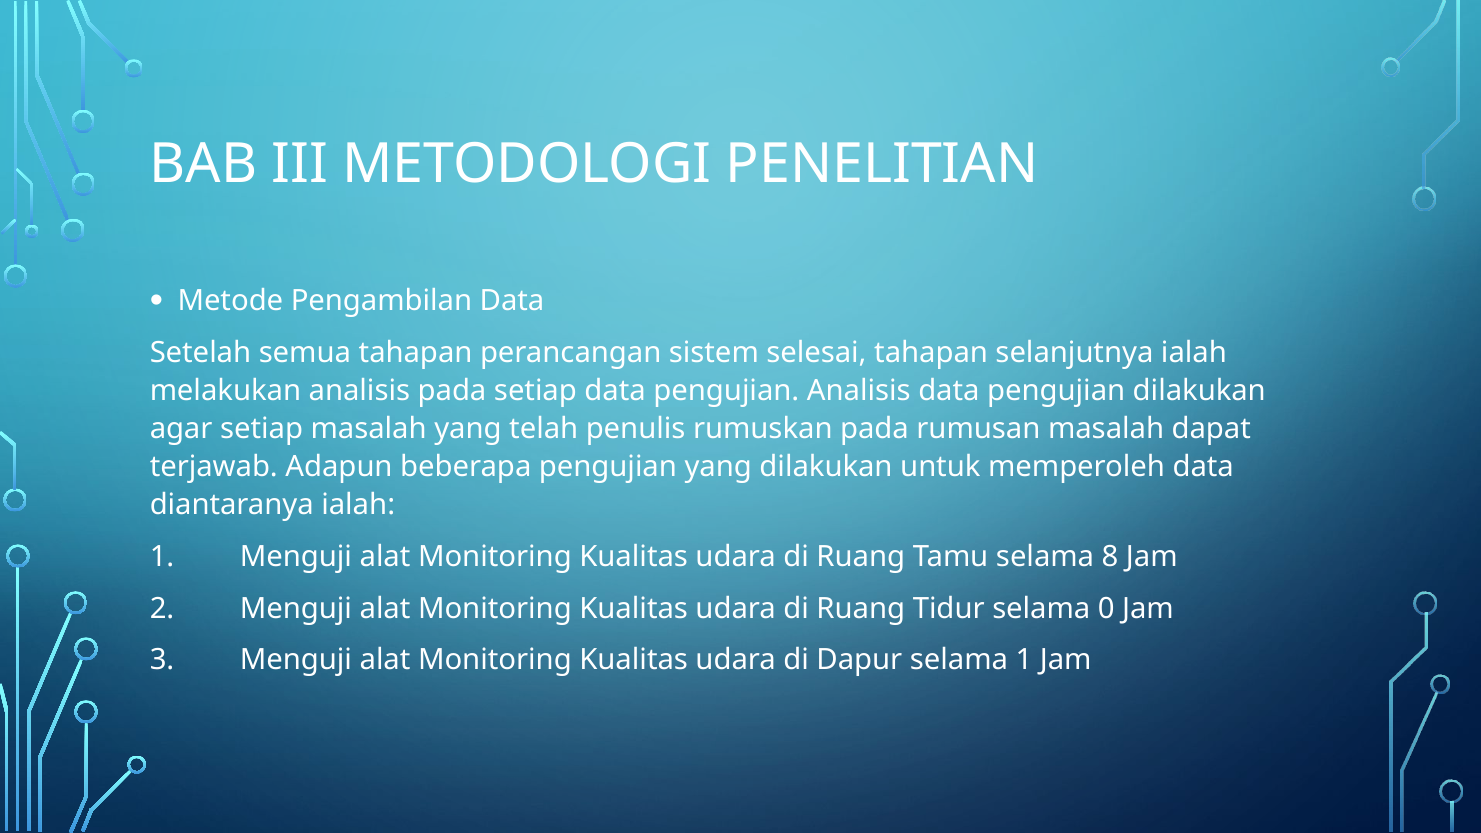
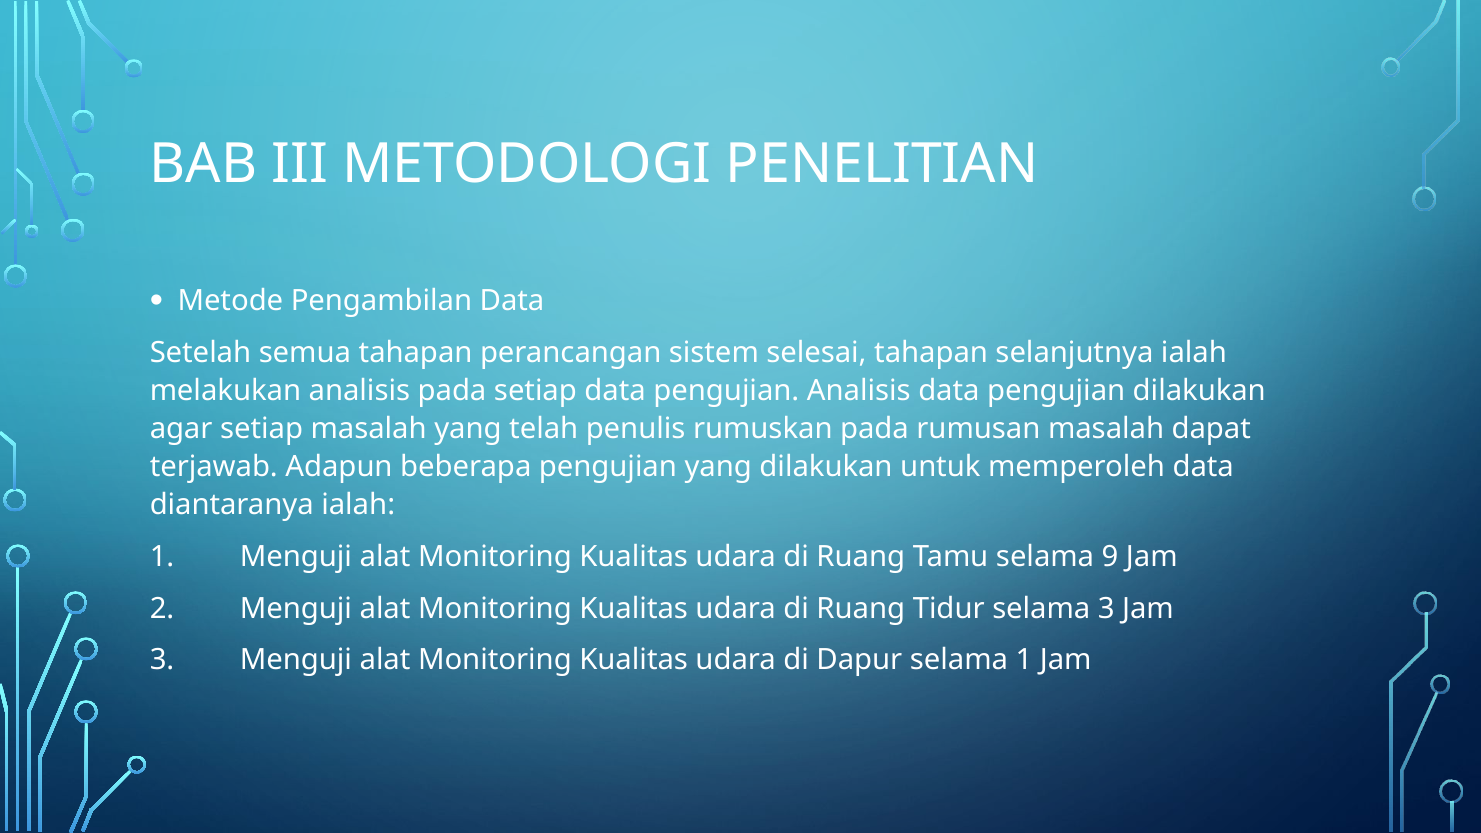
8: 8 -> 9
selama 0: 0 -> 3
